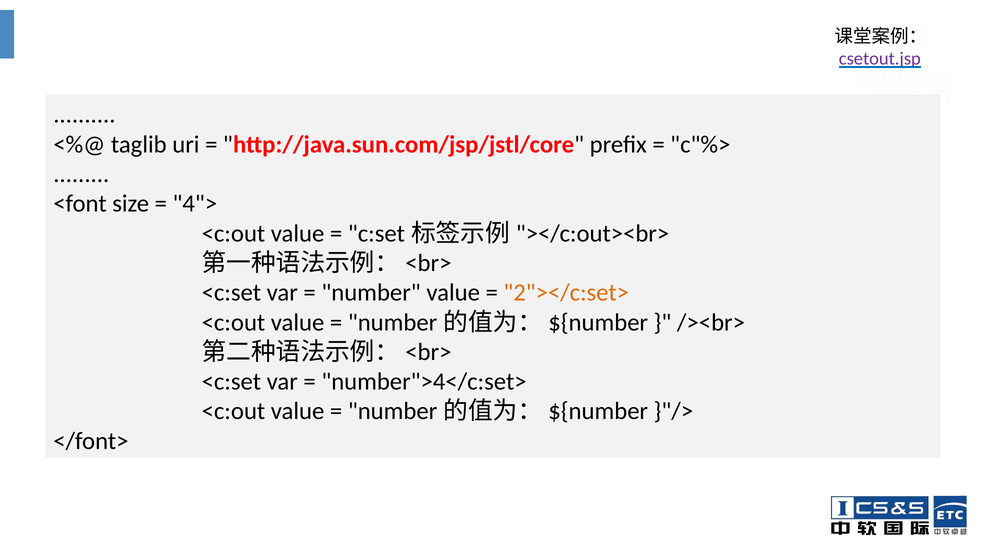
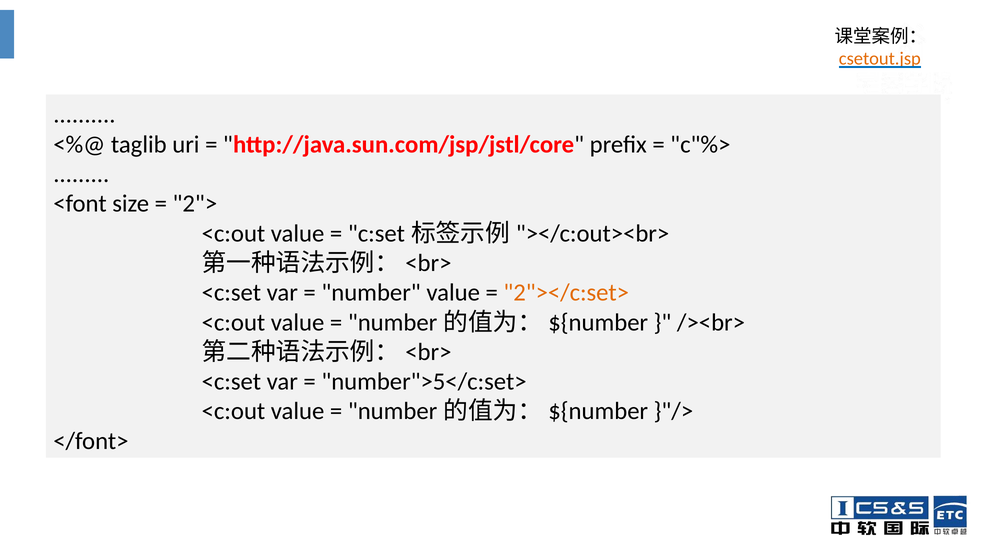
csetout.jsp colour: purple -> orange
4">: 4"> -> 2">
number">4</c:set>: number">4</c:set> -> number">5</c:set>
